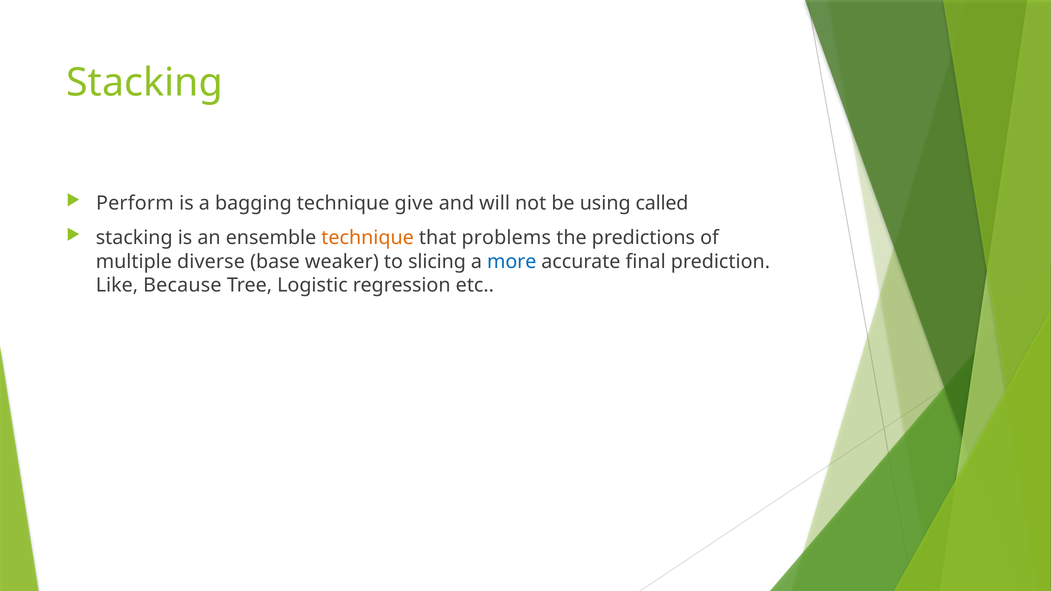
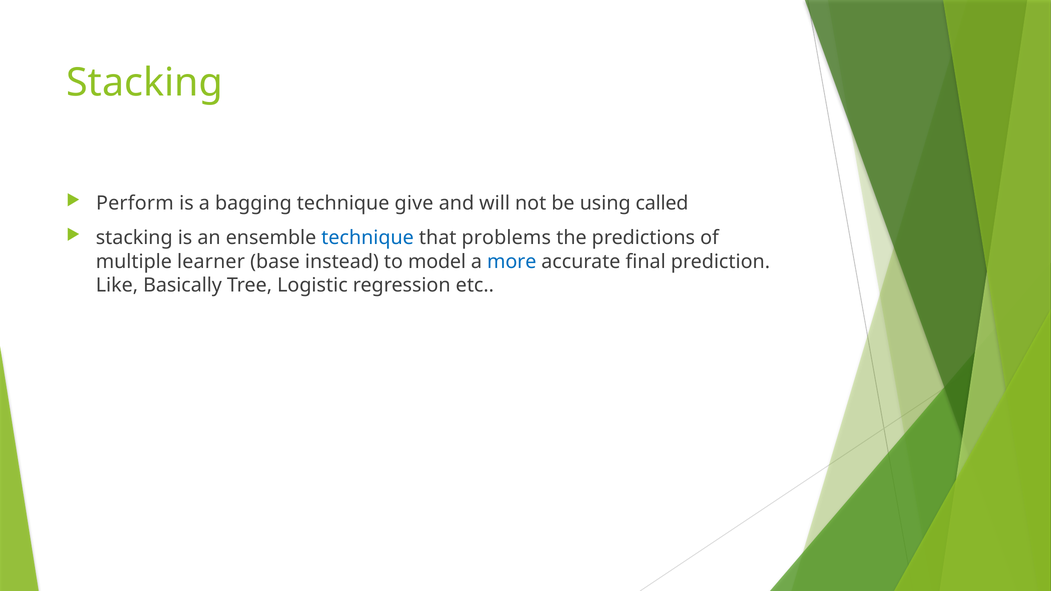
technique at (368, 238) colour: orange -> blue
diverse: diverse -> learner
weaker: weaker -> instead
slicing: slicing -> model
Because: Because -> Basically
